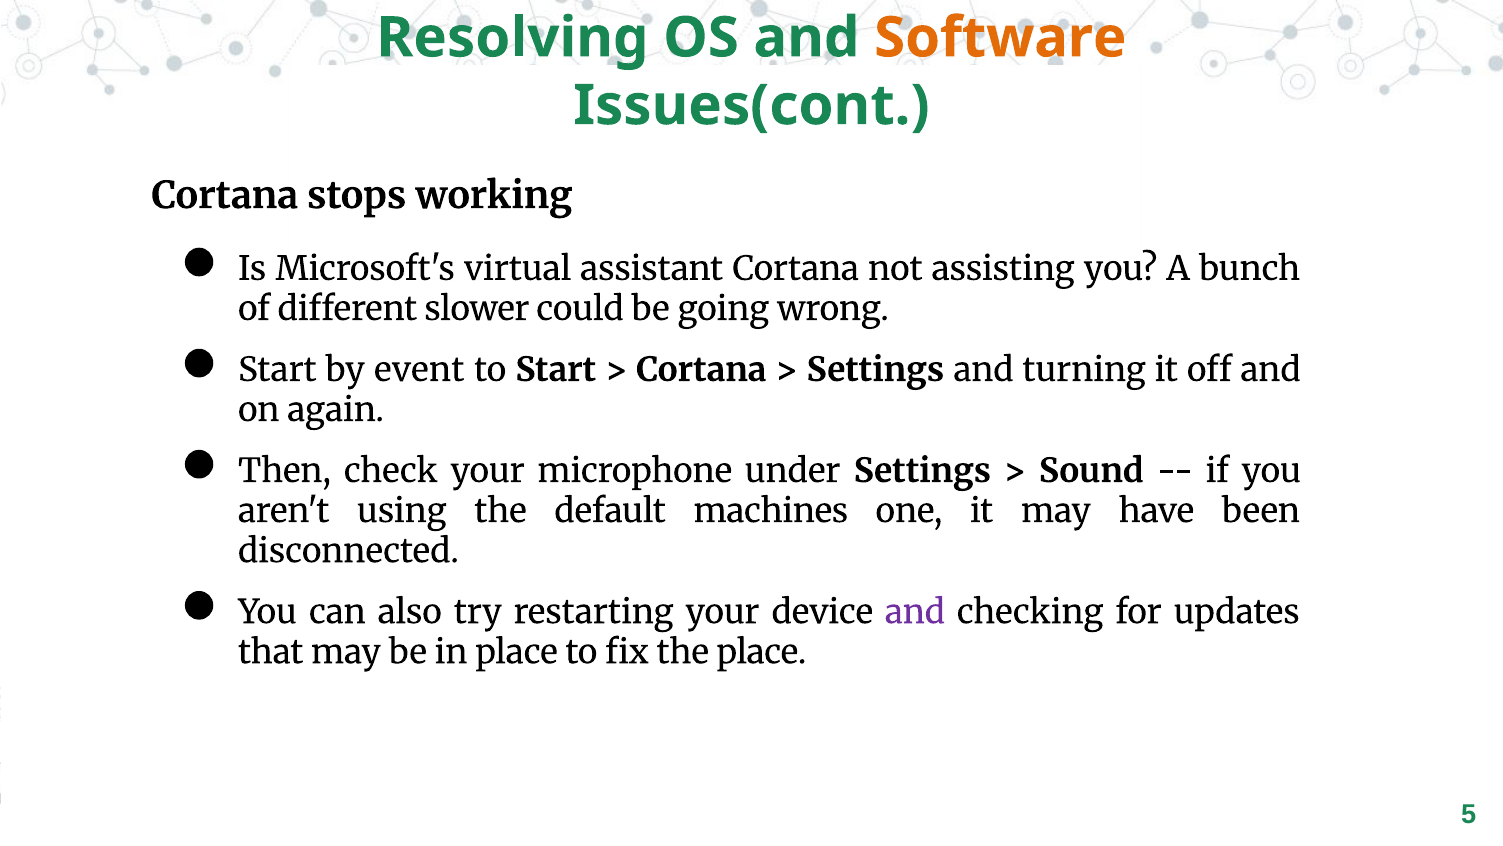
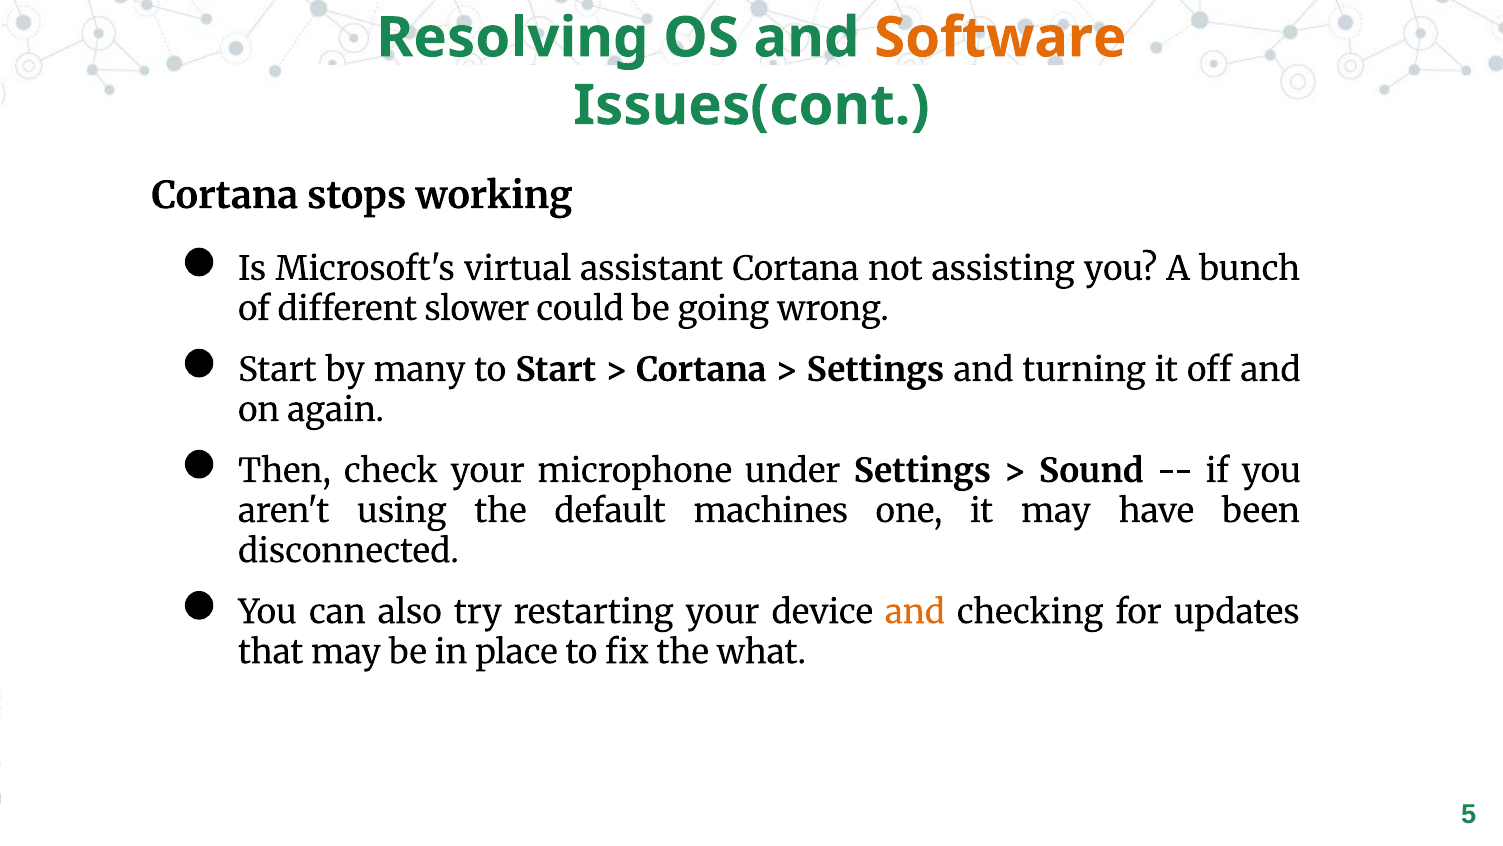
event: event -> many
and at (915, 612) colour: purple -> orange
the place: place -> what
